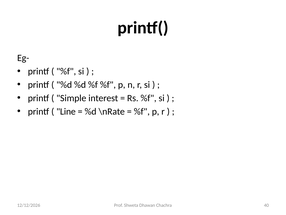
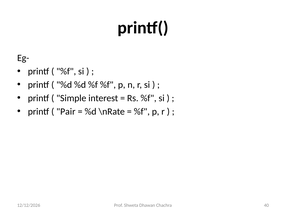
Line: Line -> Pair
